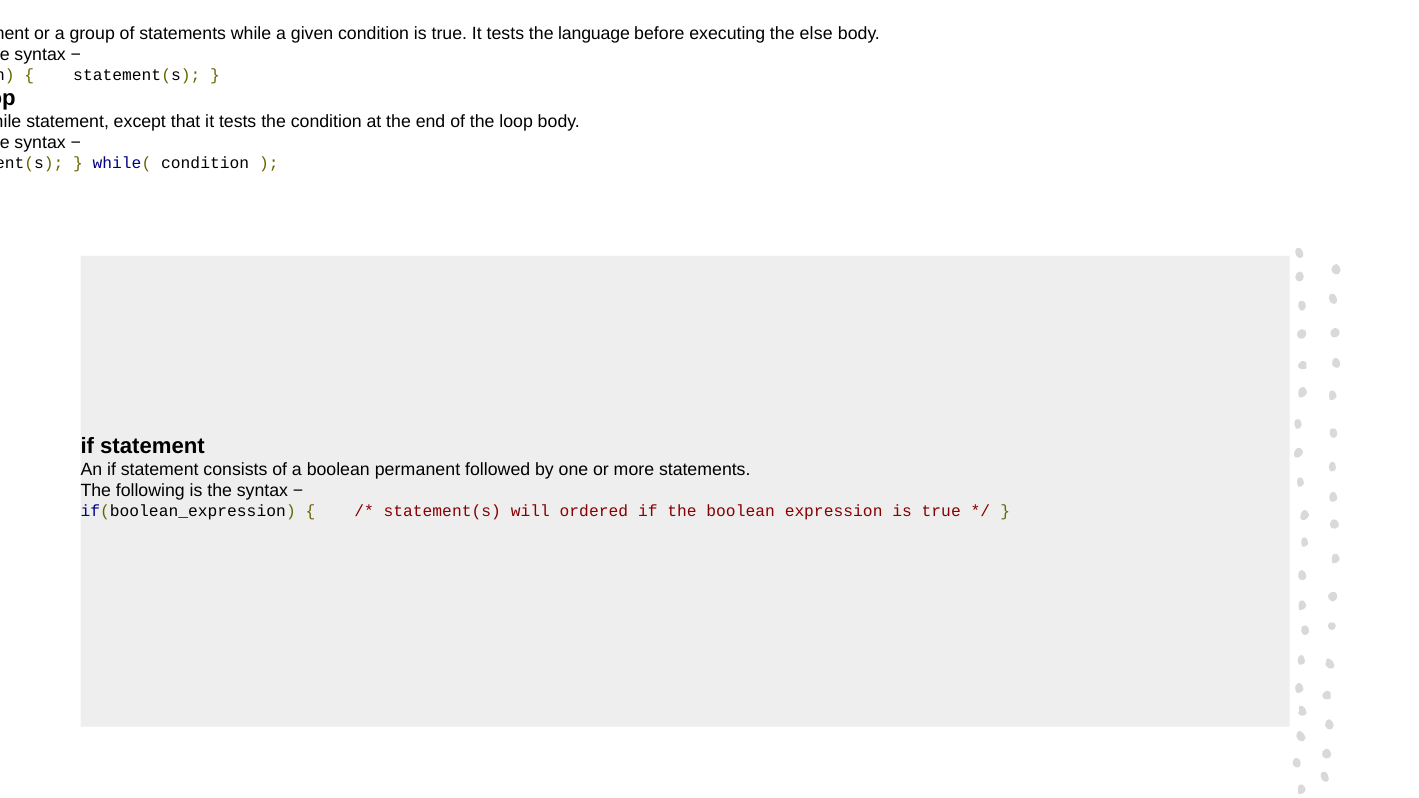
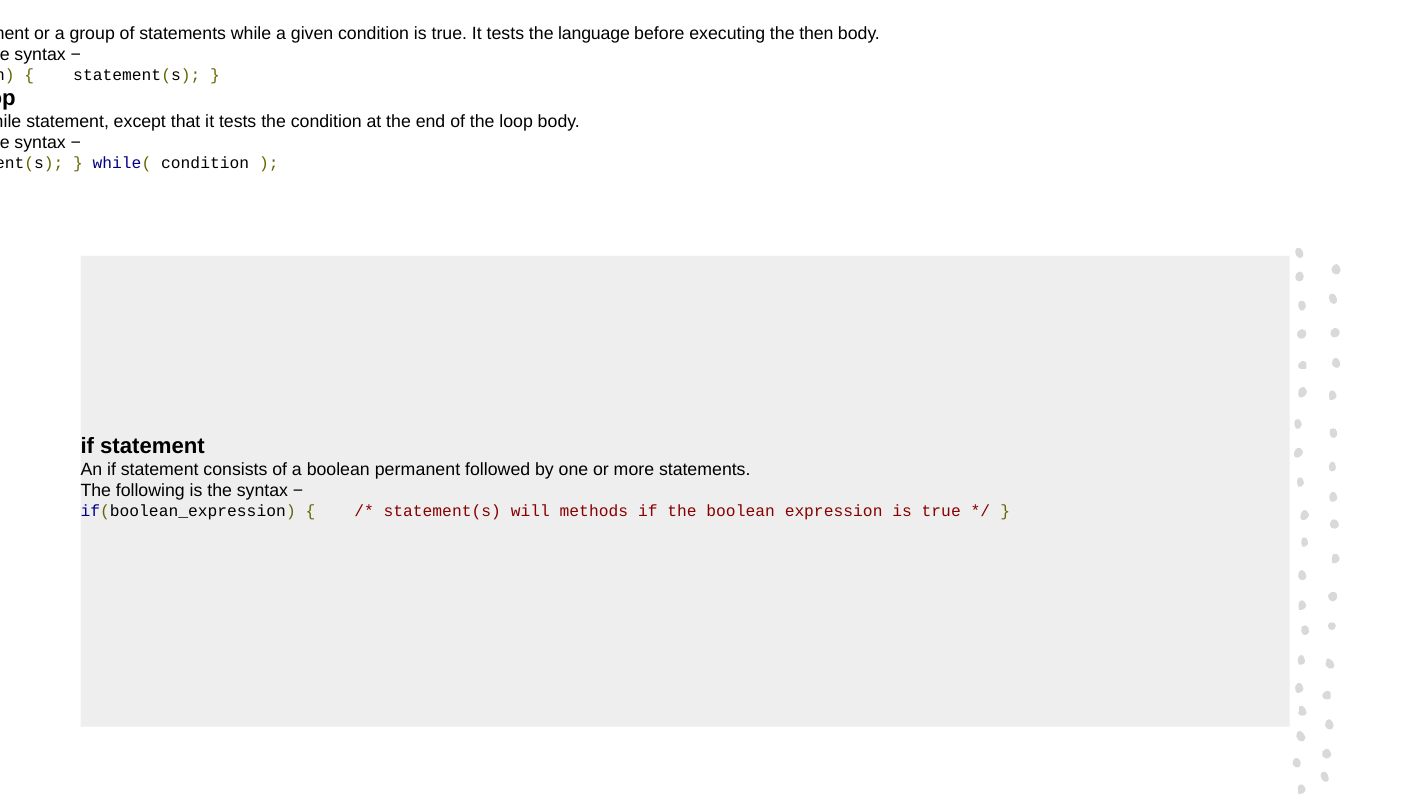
the else: else -> then
ordered: ordered -> methods
